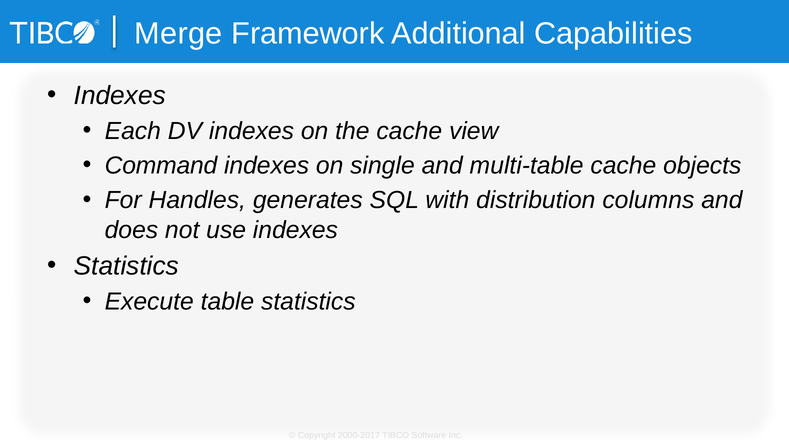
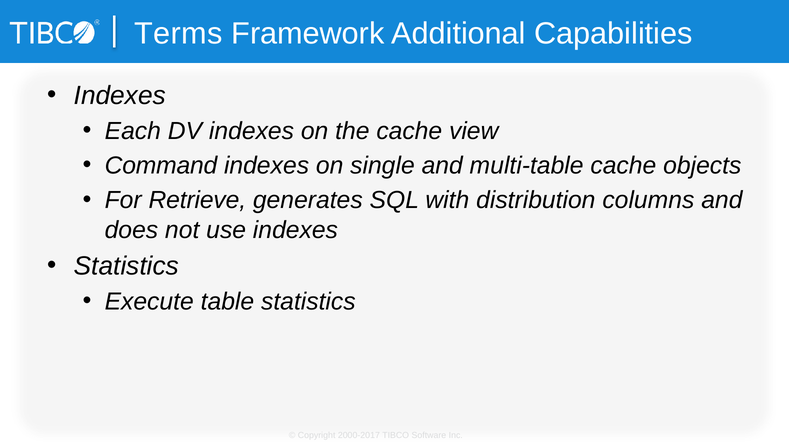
Merge: Merge -> Terms
Handles: Handles -> Retrieve
